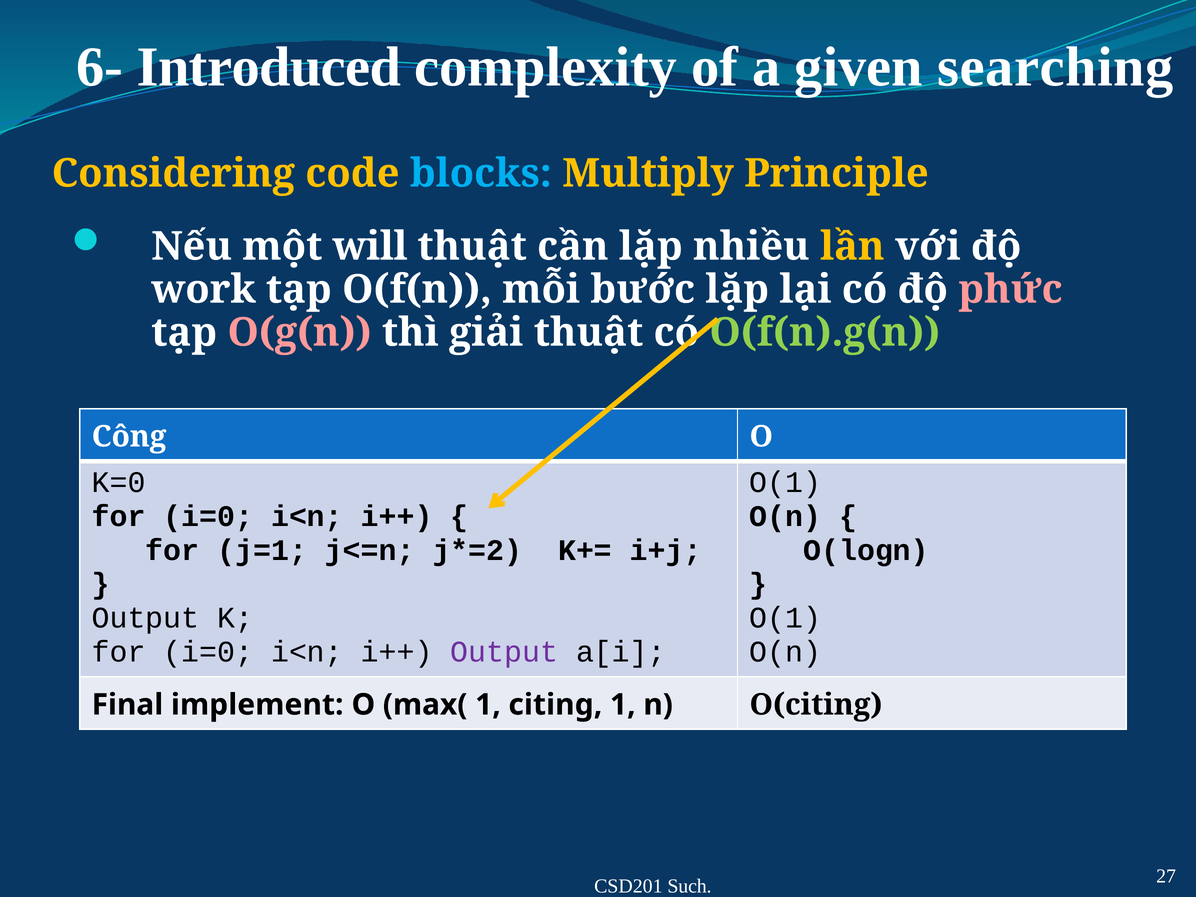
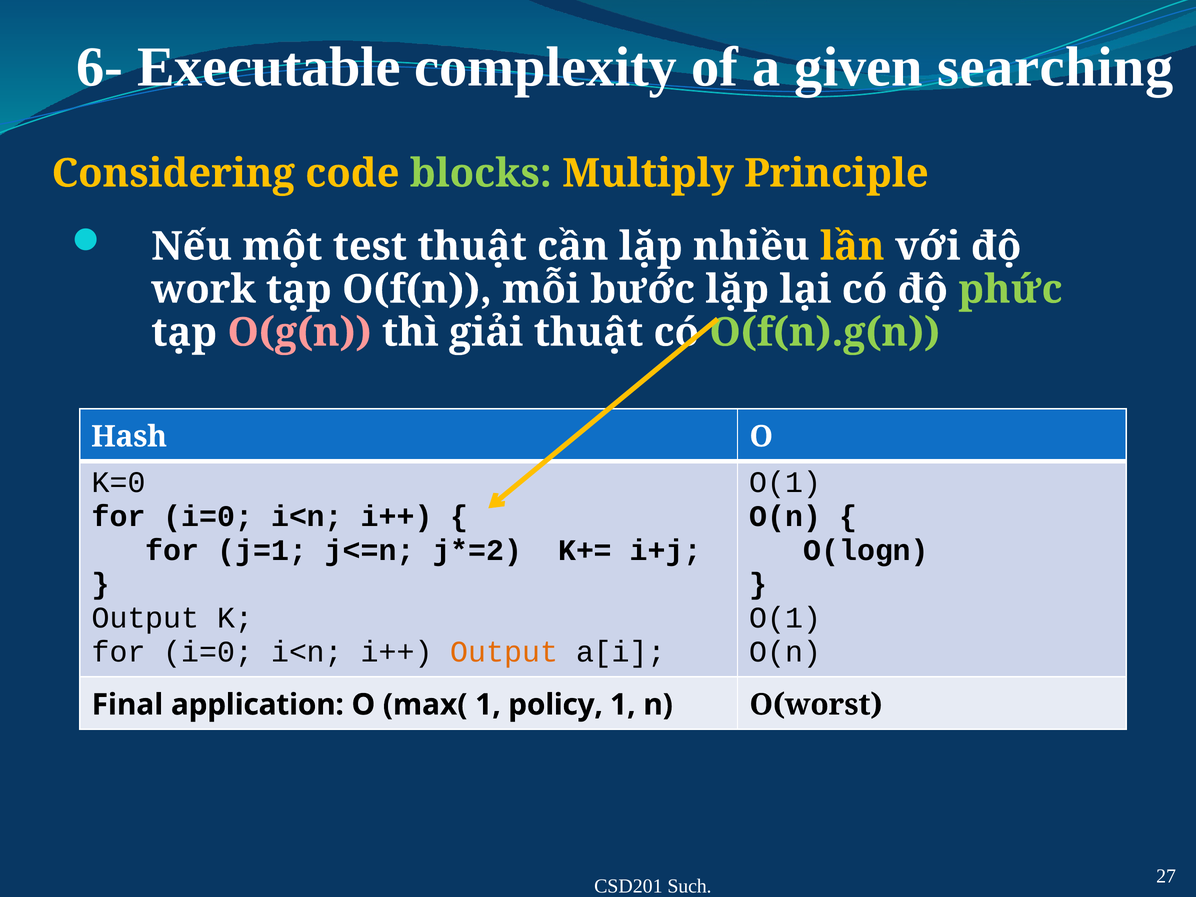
Introduced: Introduced -> Executable
blocks colour: light blue -> light green
will: will -> test
phức colour: pink -> light green
Công: Công -> Hash
Output at (504, 652) colour: purple -> orange
implement: implement -> application
citing: citing -> policy
O(citing: O(citing -> O(worst
